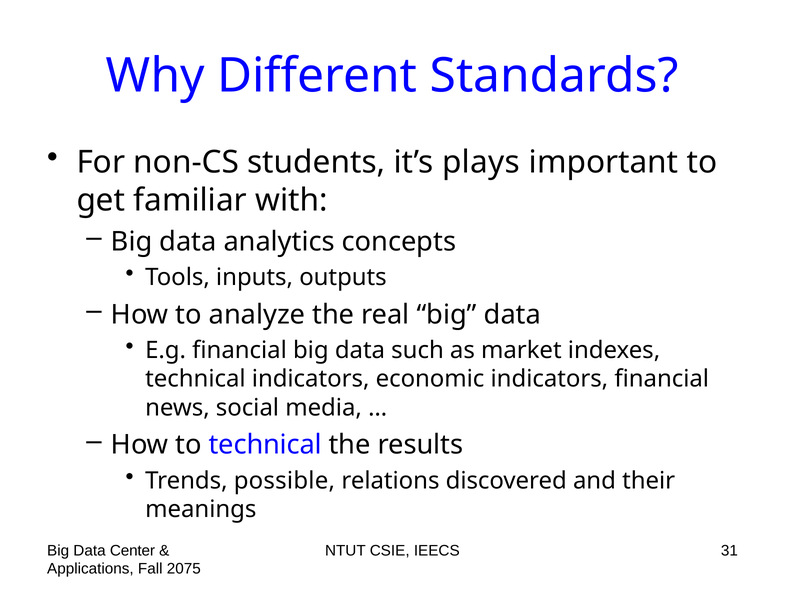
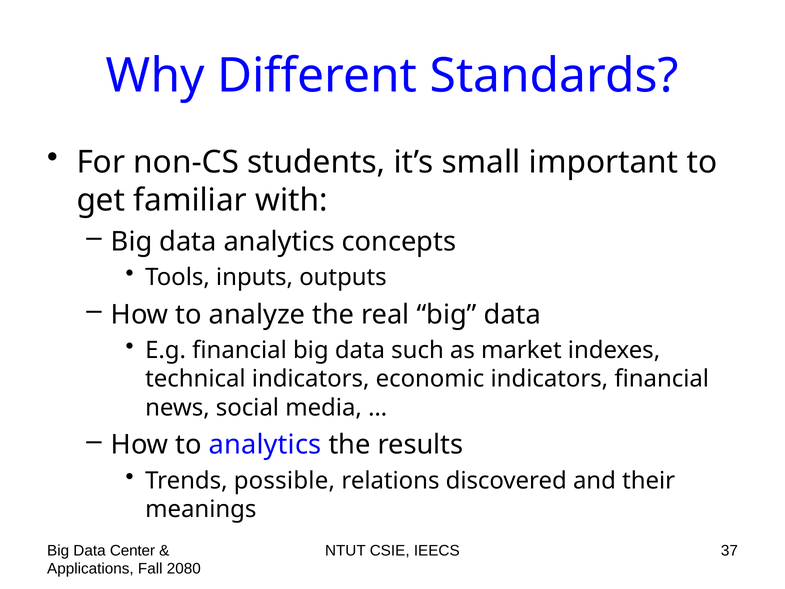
plays: plays -> small
to technical: technical -> analytics
31: 31 -> 37
2075: 2075 -> 2080
